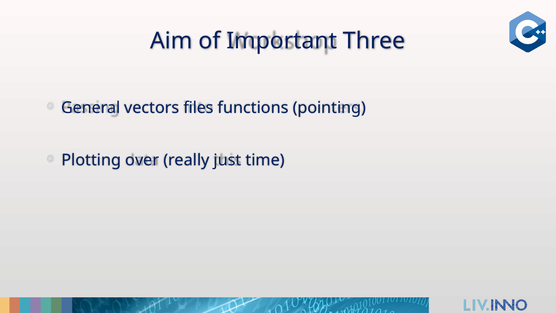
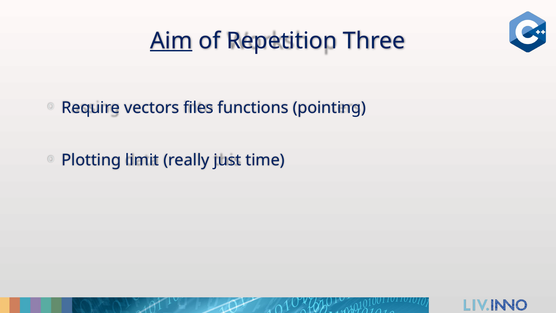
Aim underline: none -> present
Important: Important -> Repetition
General: General -> Require
over: over -> limit
